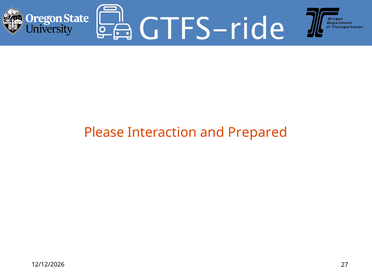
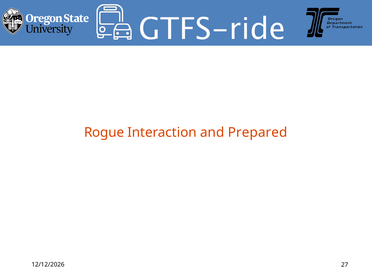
Please: Please -> Rogue
